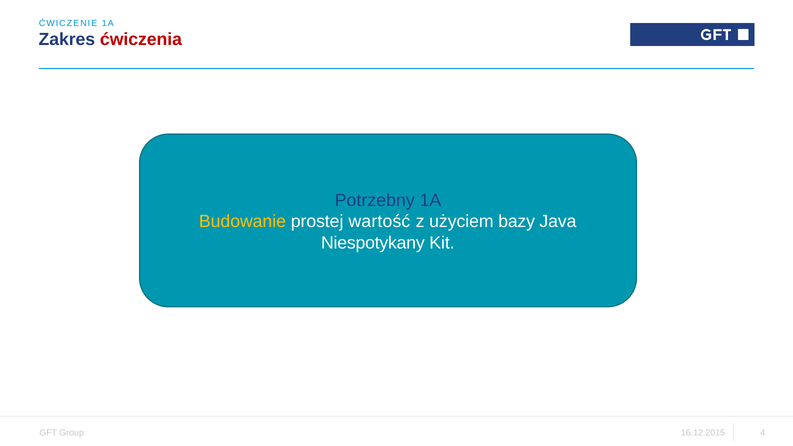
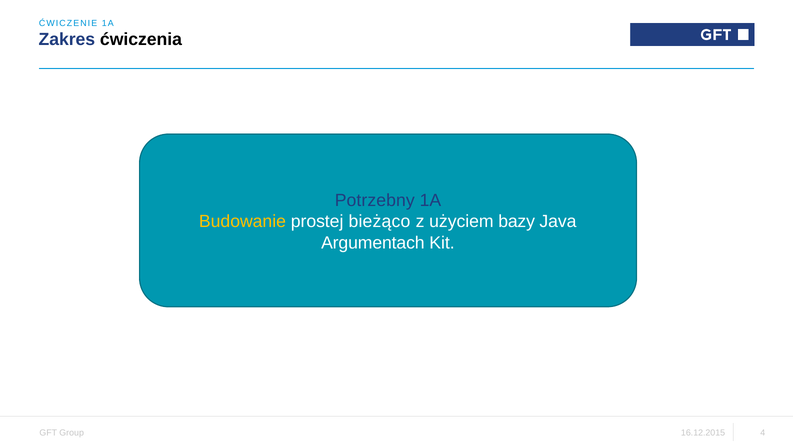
ćwiczenia colour: red -> black
wartość: wartość -> bieżąco
Niespotykany: Niespotykany -> Argumentach
